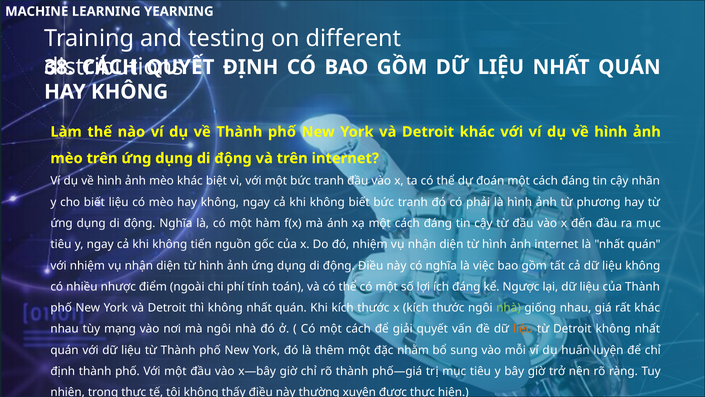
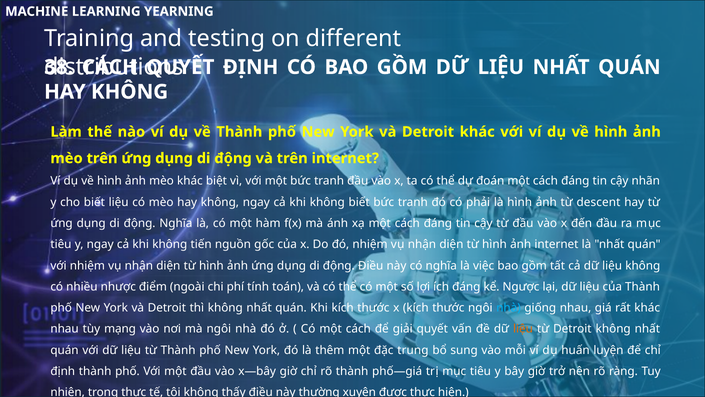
phương: phương -> descent
nhà at (509, 308) colour: light green -> light blue
nhằm: nhằm -> trung
